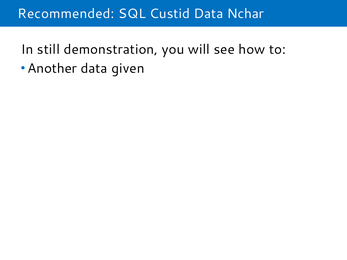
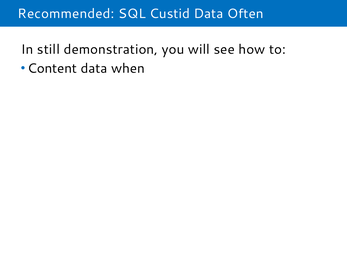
Nchar: Nchar -> Often
Another: Another -> Content
given: given -> when
